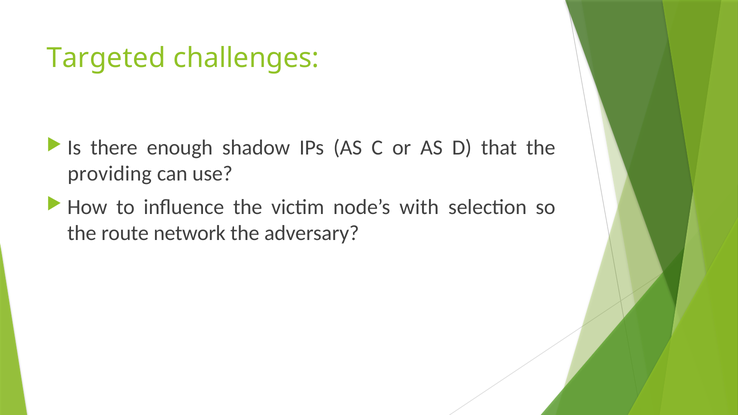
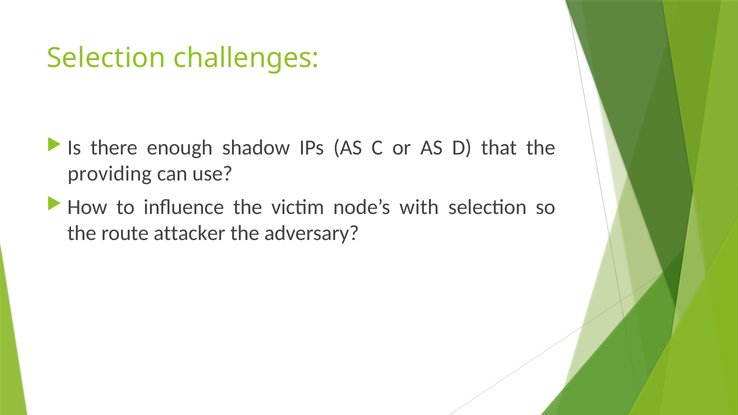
Targeted at (106, 58): Targeted -> Selection
network: network -> attacker
